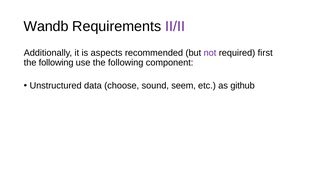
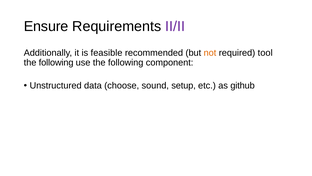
Wandb: Wandb -> Ensure
aspects: aspects -> feasible
not colour: purple -> orange
first: first -> tool
seem: seem -> setup
